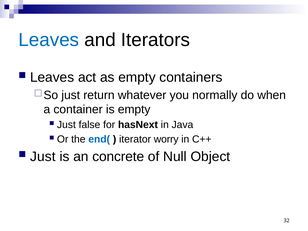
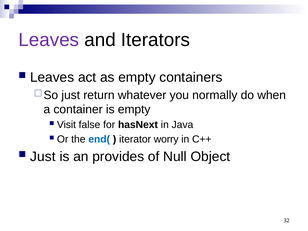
Leaves at (49, 40) colour: blue -> purple
Just at (66, 125): Just -> Visit
concrete: concrete -> provides
